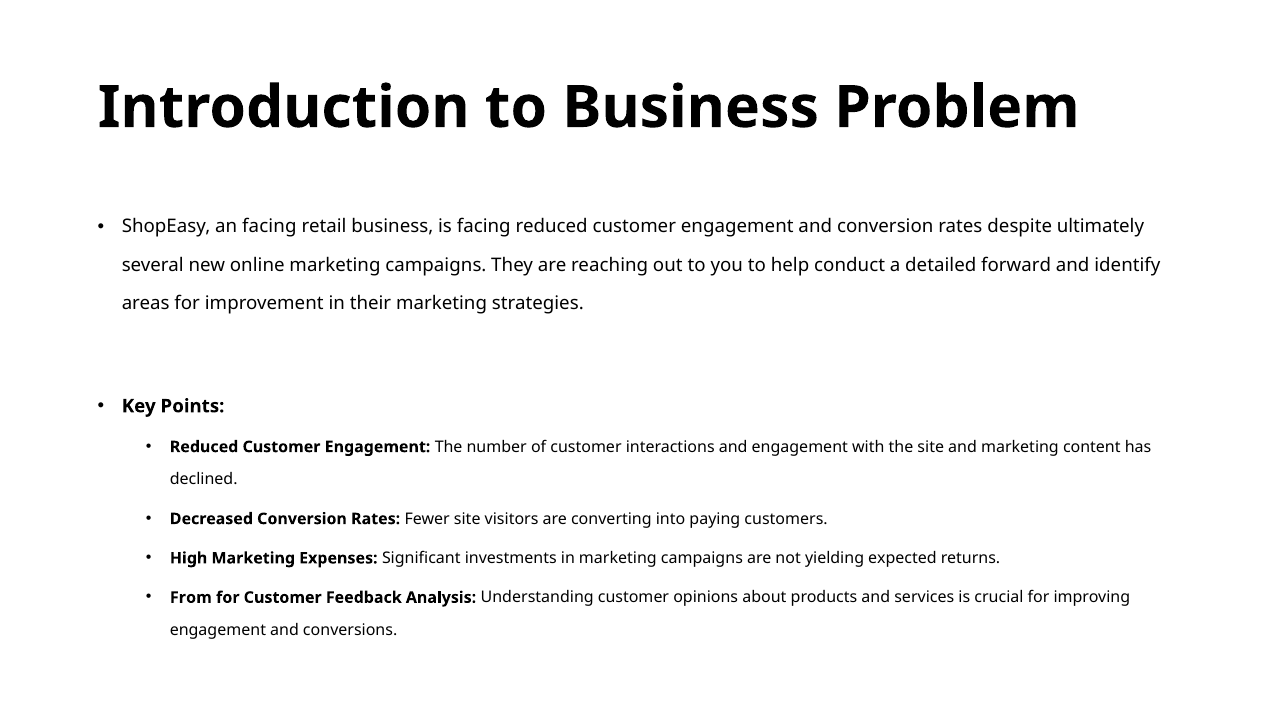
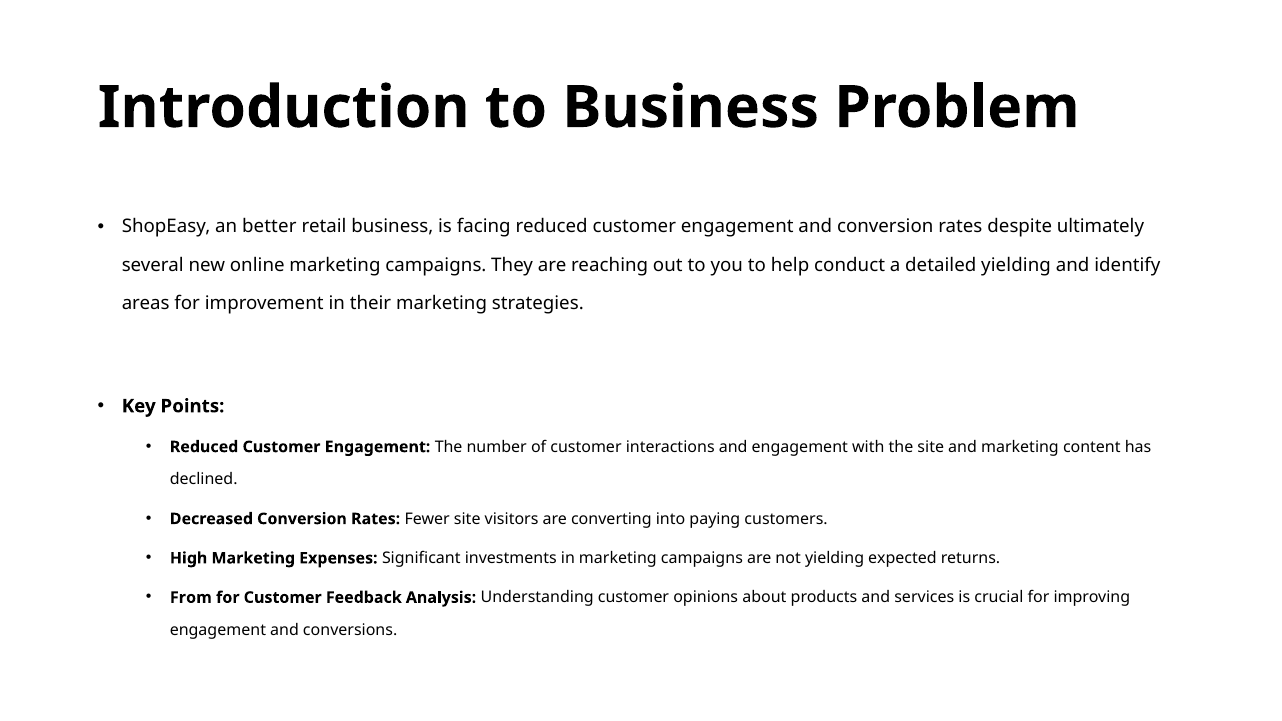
an facing: facing -> better
detailed forward: forward -> yielding
